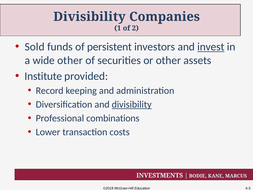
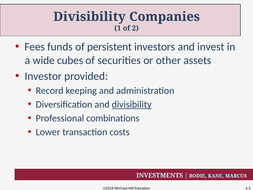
Sold: Sold -> Fees
invest underline: present -> none
wide other: other -> cubes
Institute: Institute -> Investor
